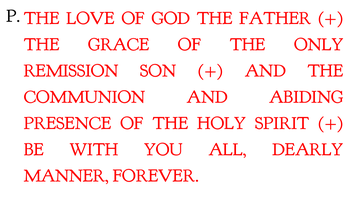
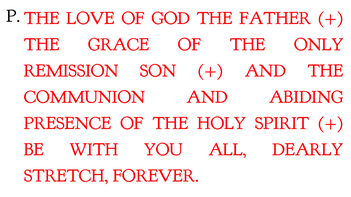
MANNER: MANNER -> STRETCH
